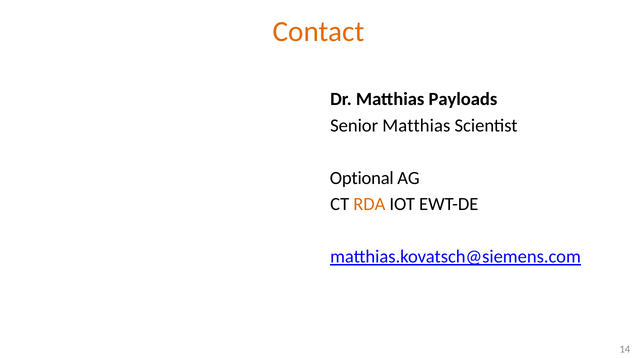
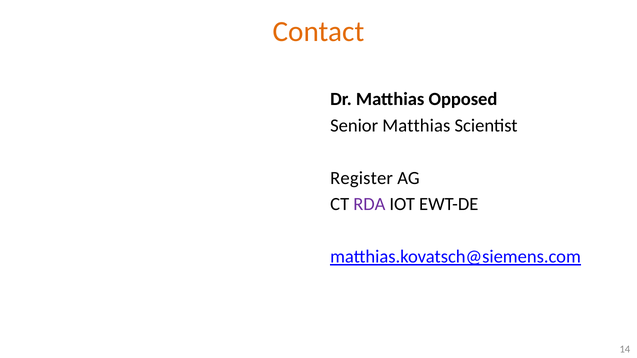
Payloads: Payloads -> Opposed
Optional: Optional -> Register
RDA colour: orange -> purple
